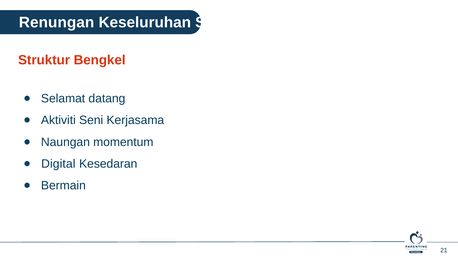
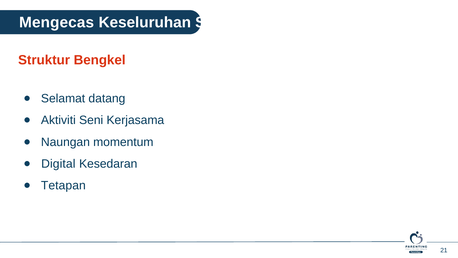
Renungan: Renungan -> Mengecas
Bermain: Bermain -> Tetapan
